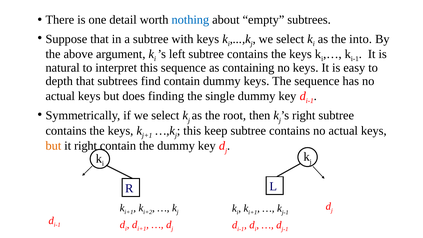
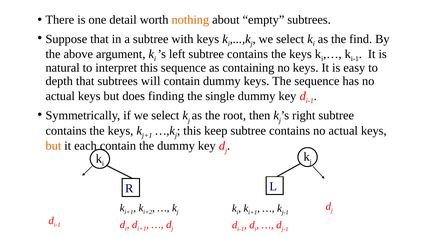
nothing colour: blue -> orange
into: into -> find
find: find -> will
it right: right -> each
